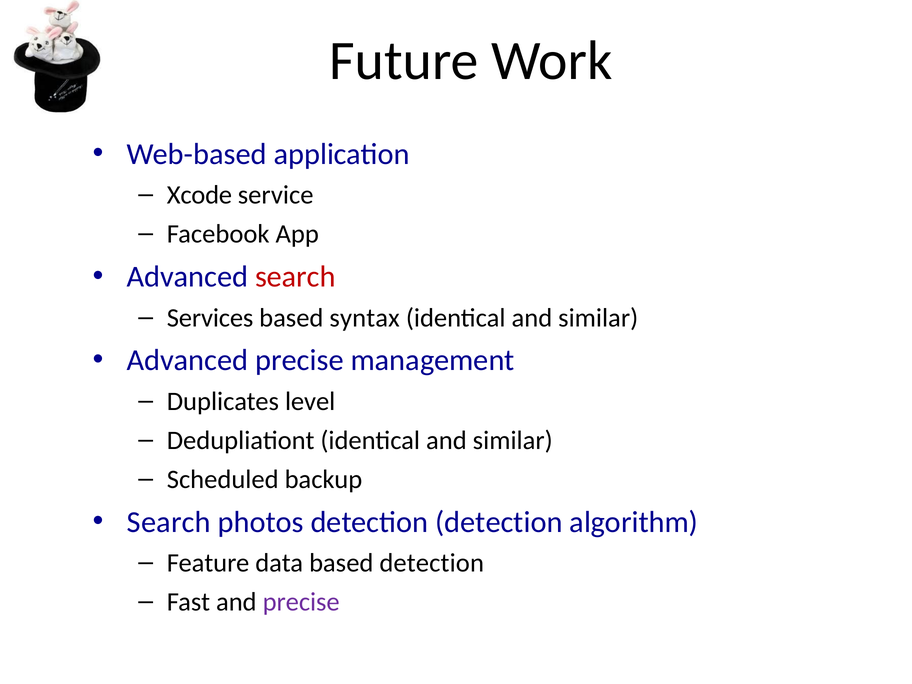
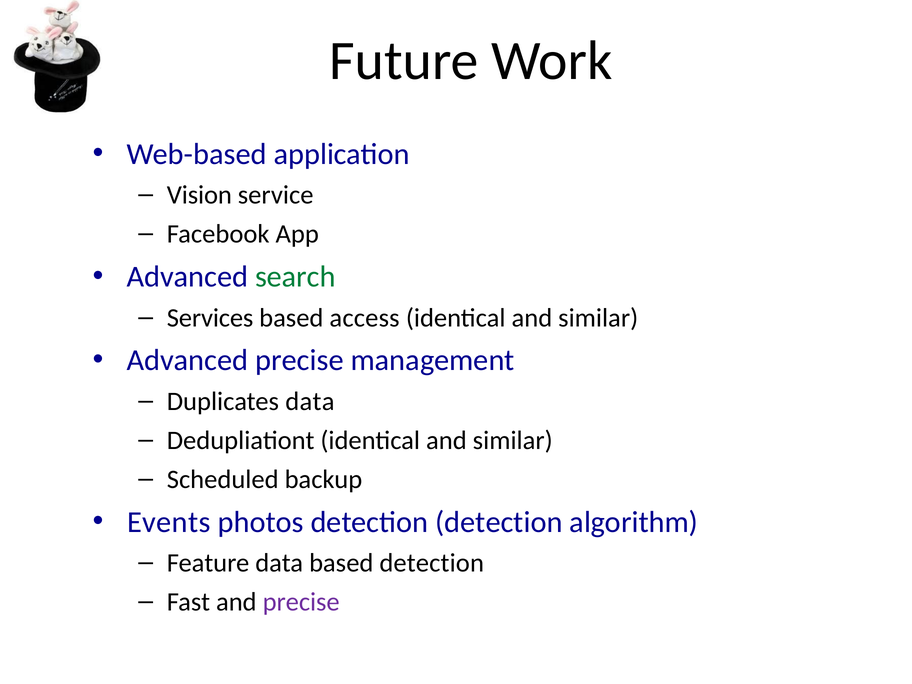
Xcode: Xcode -> Vision
search at (295, 277) colour: red -> green
syntax: syntax -> access
Duplicates level: level -> data
Search at (169, 522): Search -> Events
